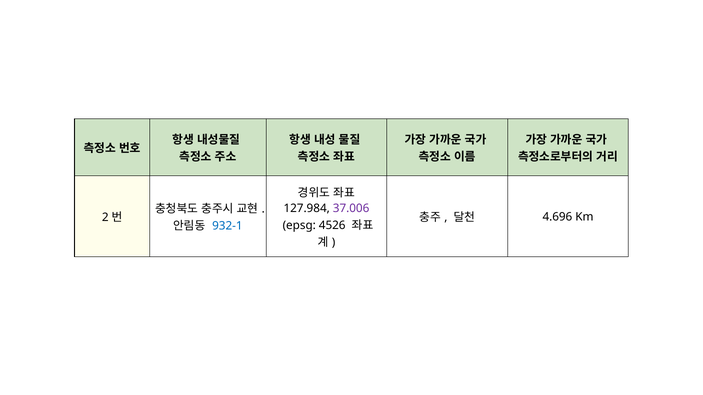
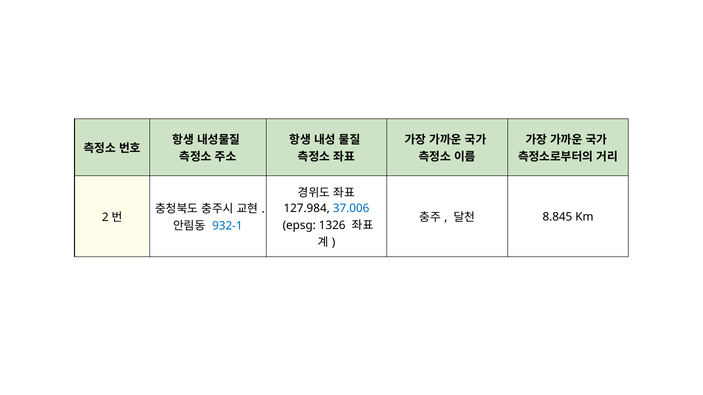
37.006 colour: purple -> blue
4.696: 4.696 -> 8.845
4526: 4526 -> 1326
